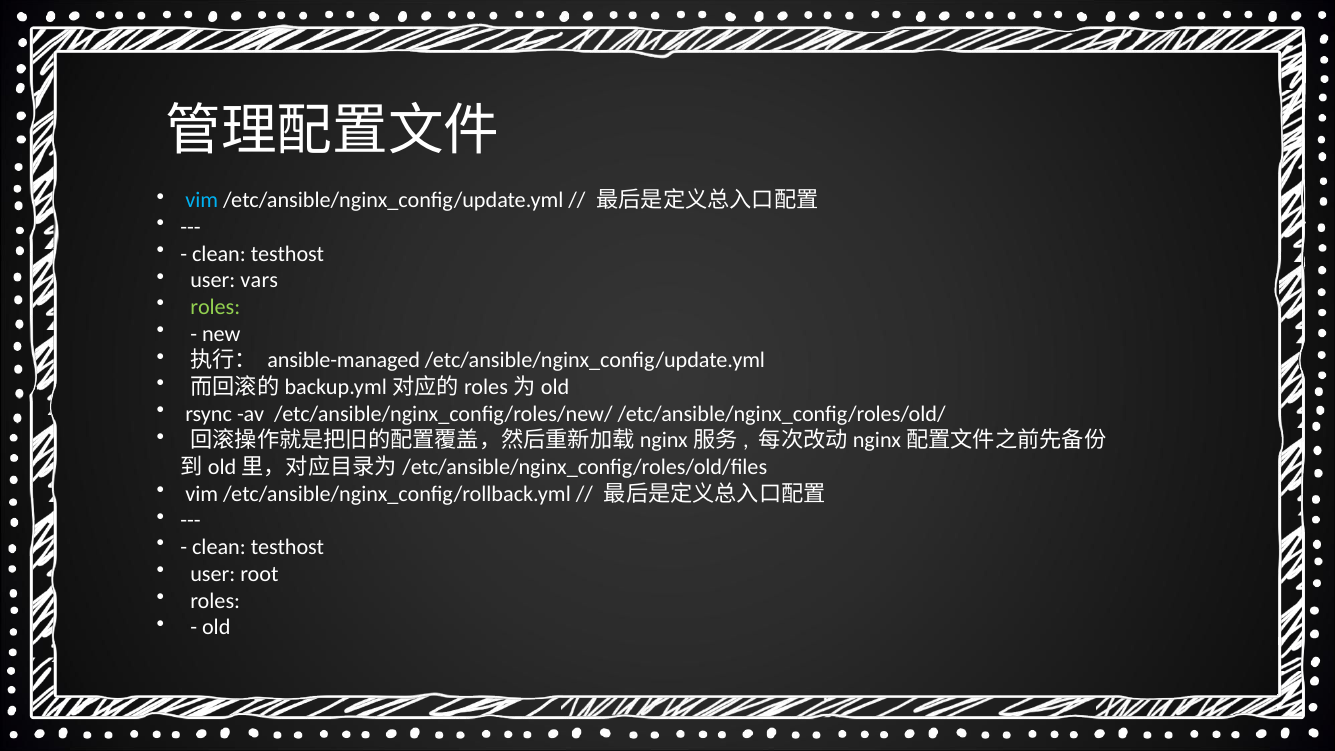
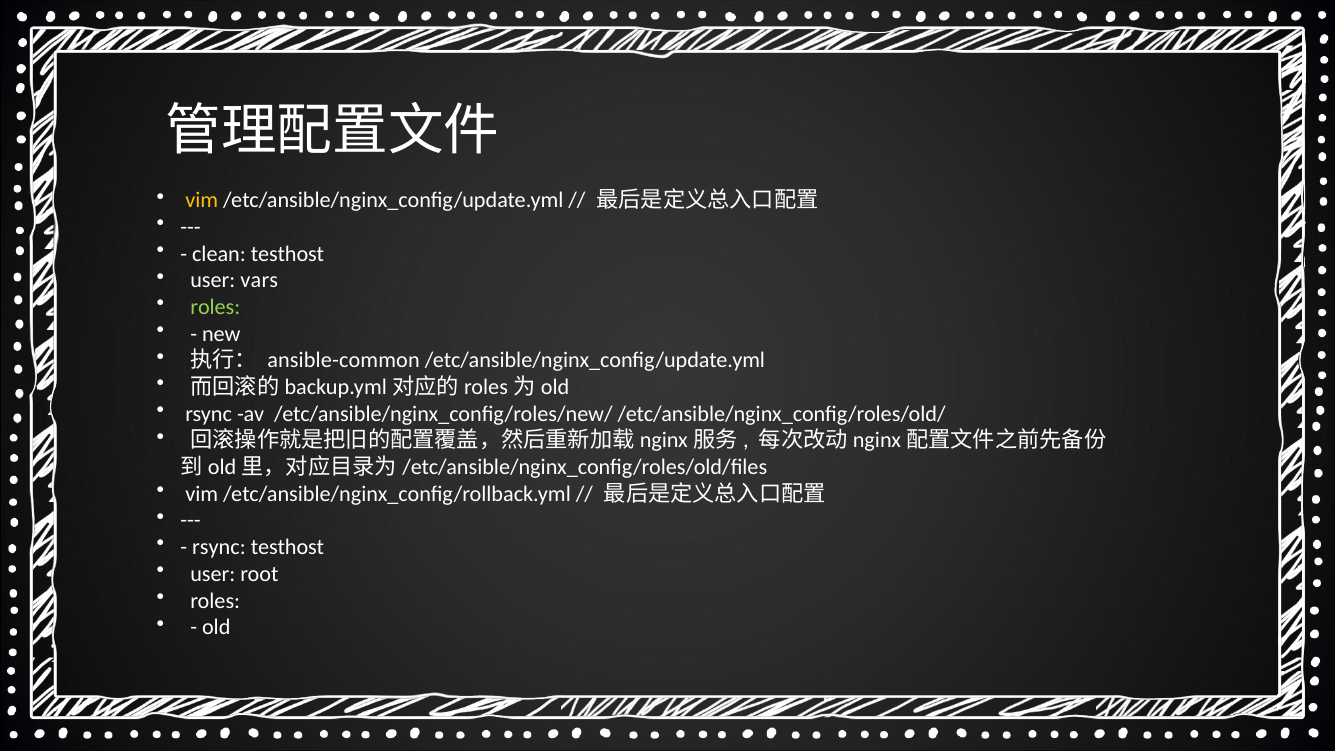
vim at (202, 200) colour: light blue -> yellow
ansible-managed: ansible-managed -> ansible-common
clean at (219, 547): clean -> rsync
